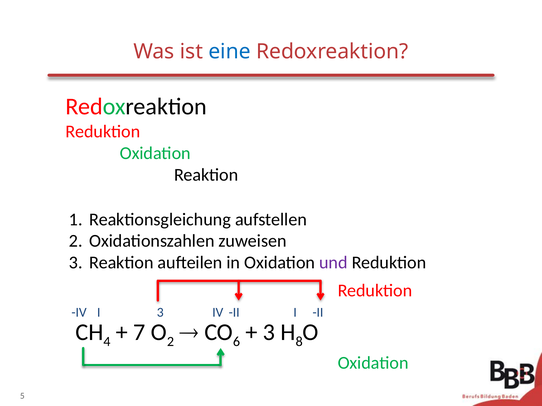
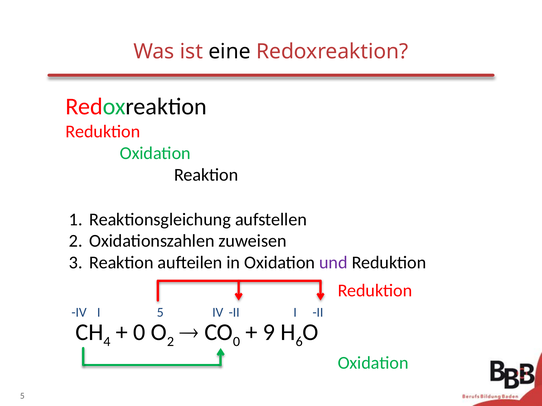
eine colour: blue -> black
IV 3: 3 -> 5
7 at (139, 333): 7 -> 0
6 at (237, 342): 6 -> 0
3 at (269, 333): 3 -> 9
8: 8 -> 6
